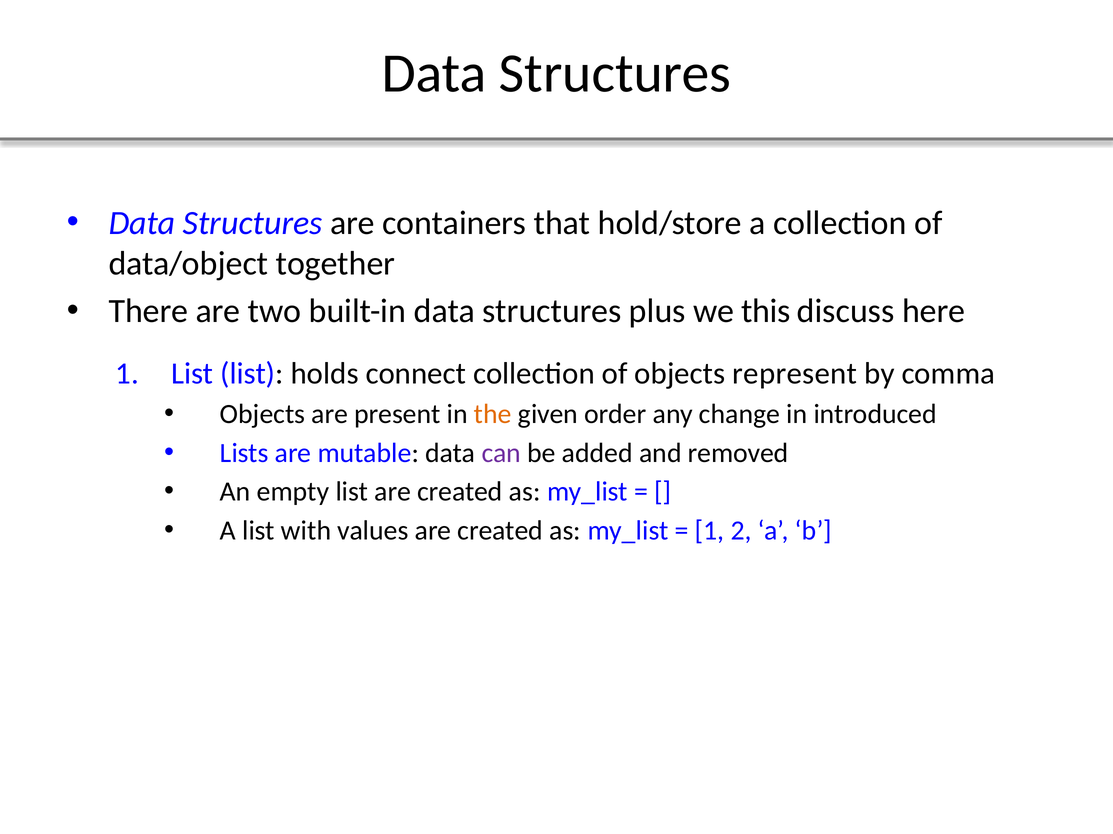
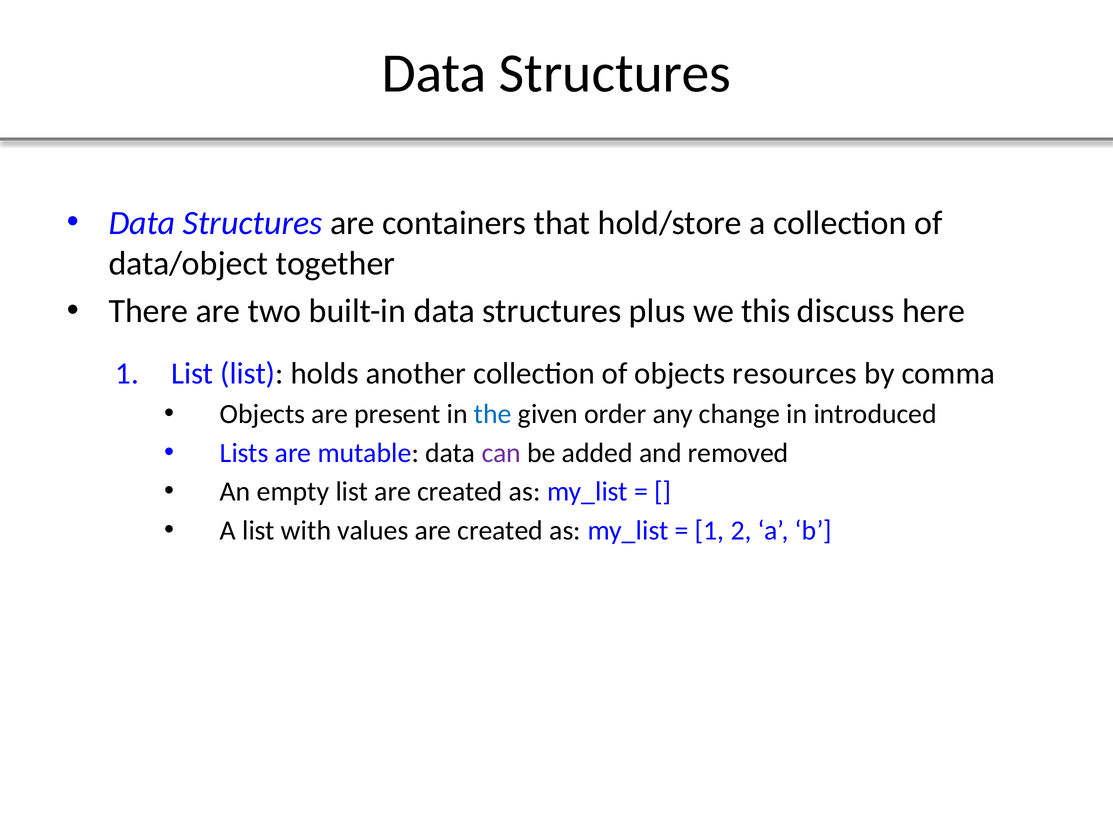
connect: connect -> another
represent: represent -> resources
the colour: orange -> blue
